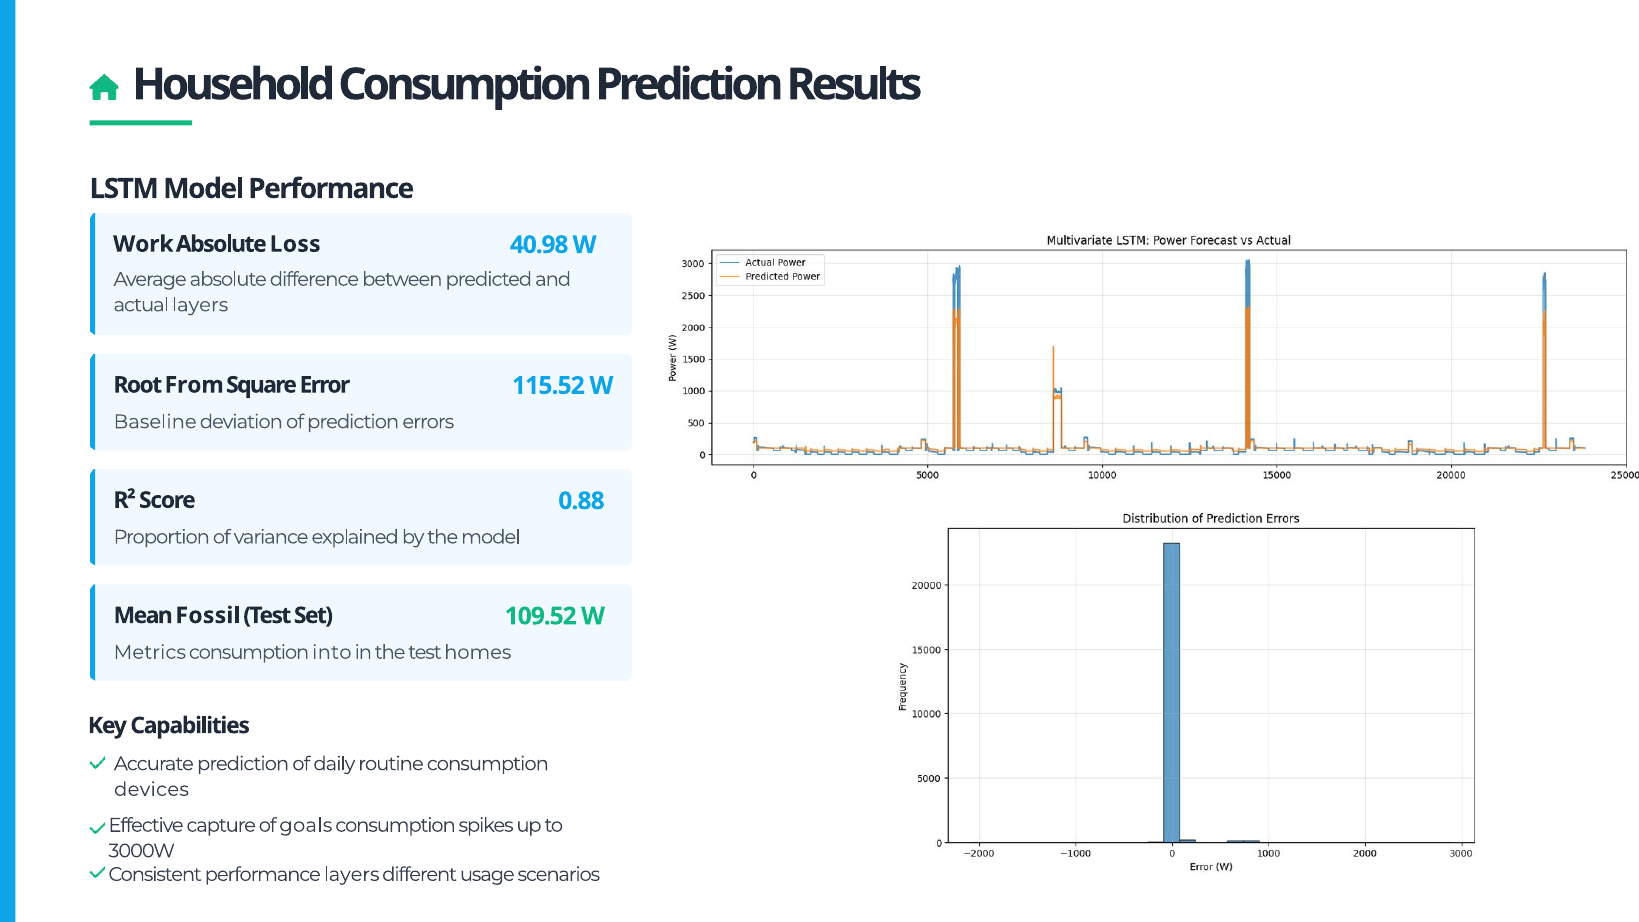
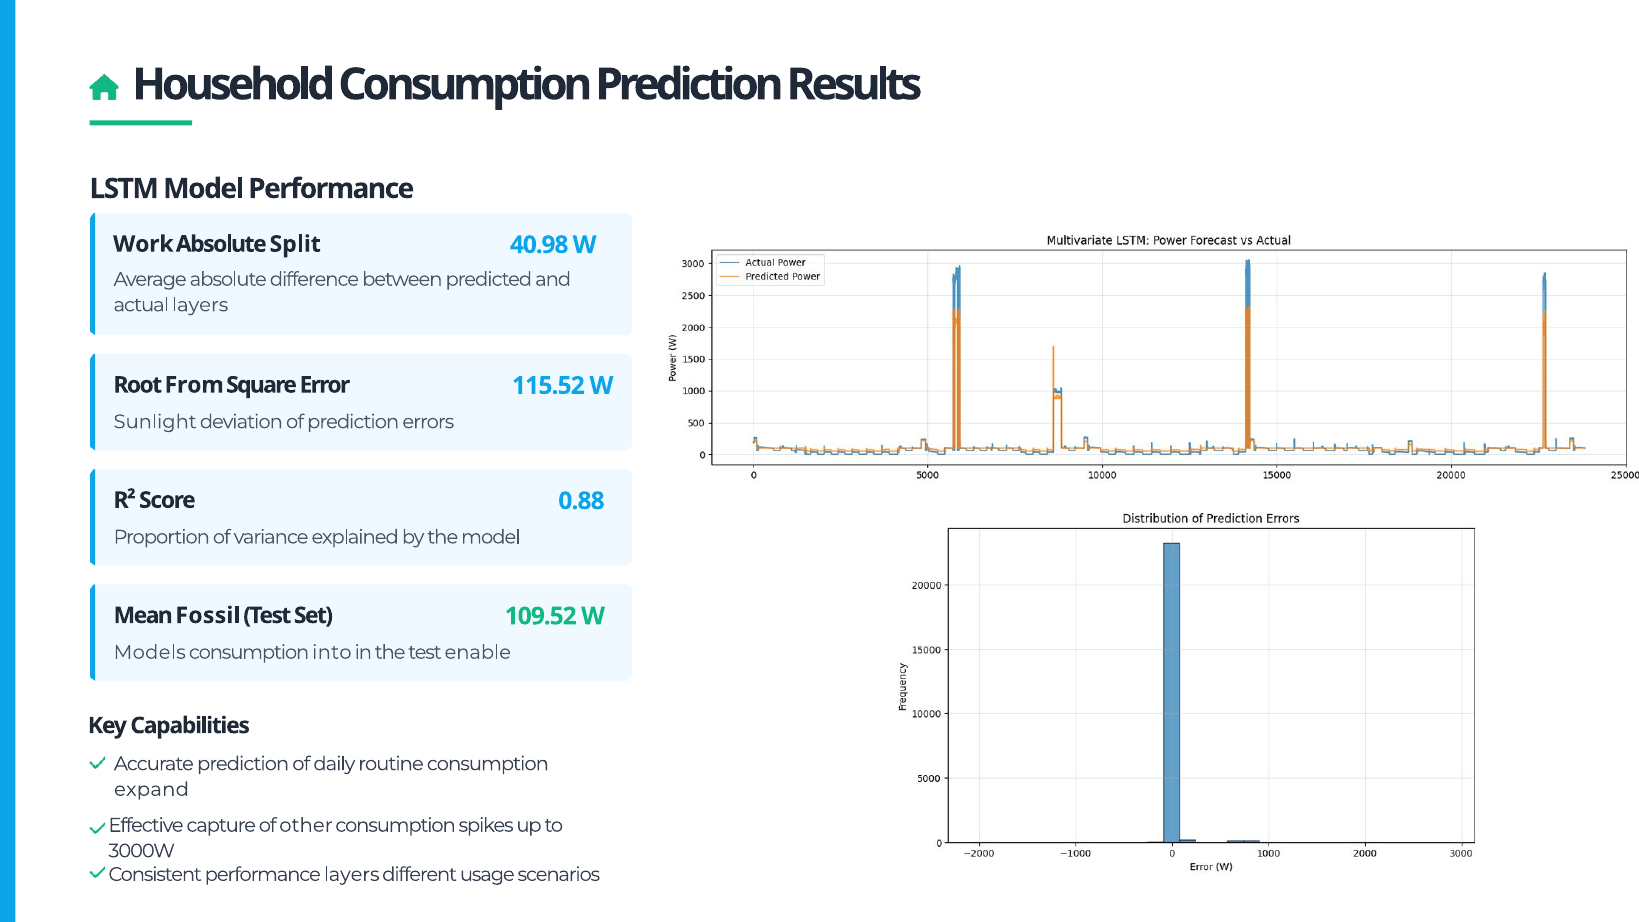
Loss: Loss -> Split
Baseline: Baseline -> Sunlight
Metrics: Metrics -> Models
homes: homes -> enable
devices: devices -> expand
goals: goals -> other
